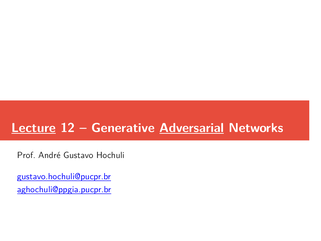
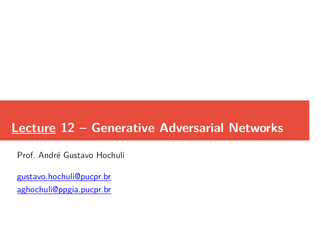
Adversarial underline: present -> none
